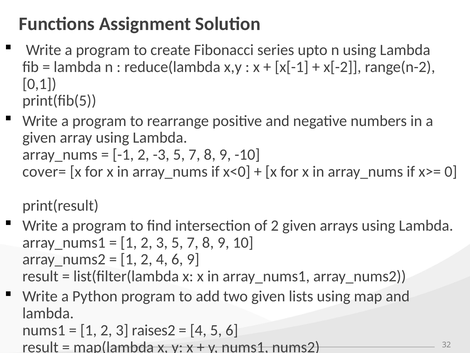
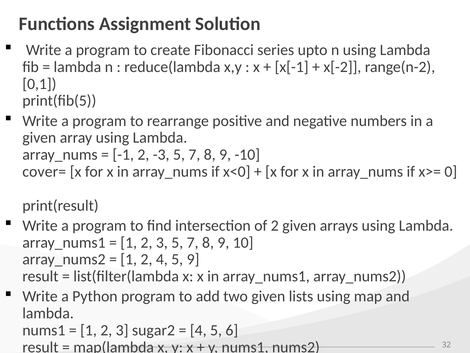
2 4 6: 6 -> 5
raises2: raises2 -> sugar2
